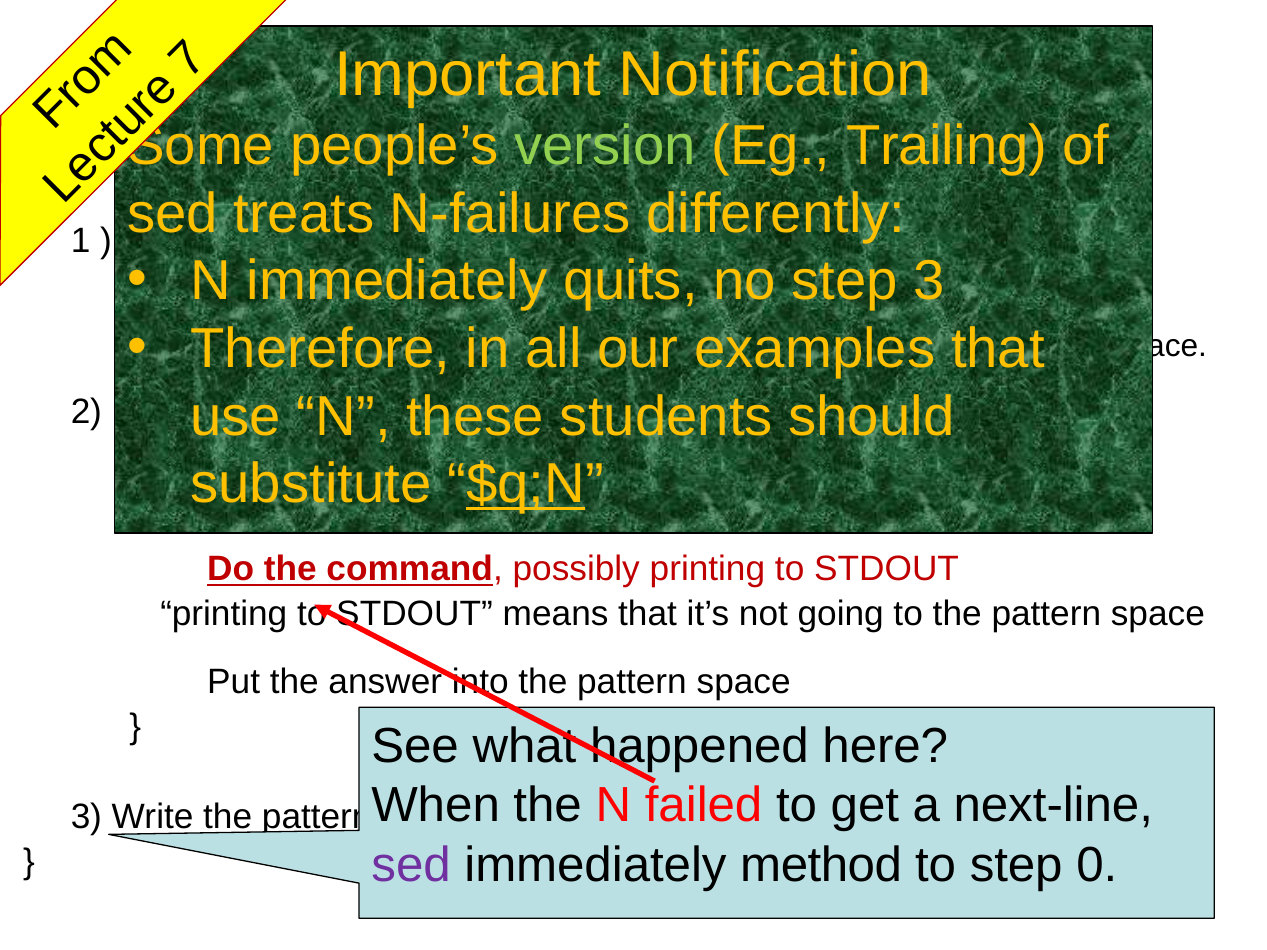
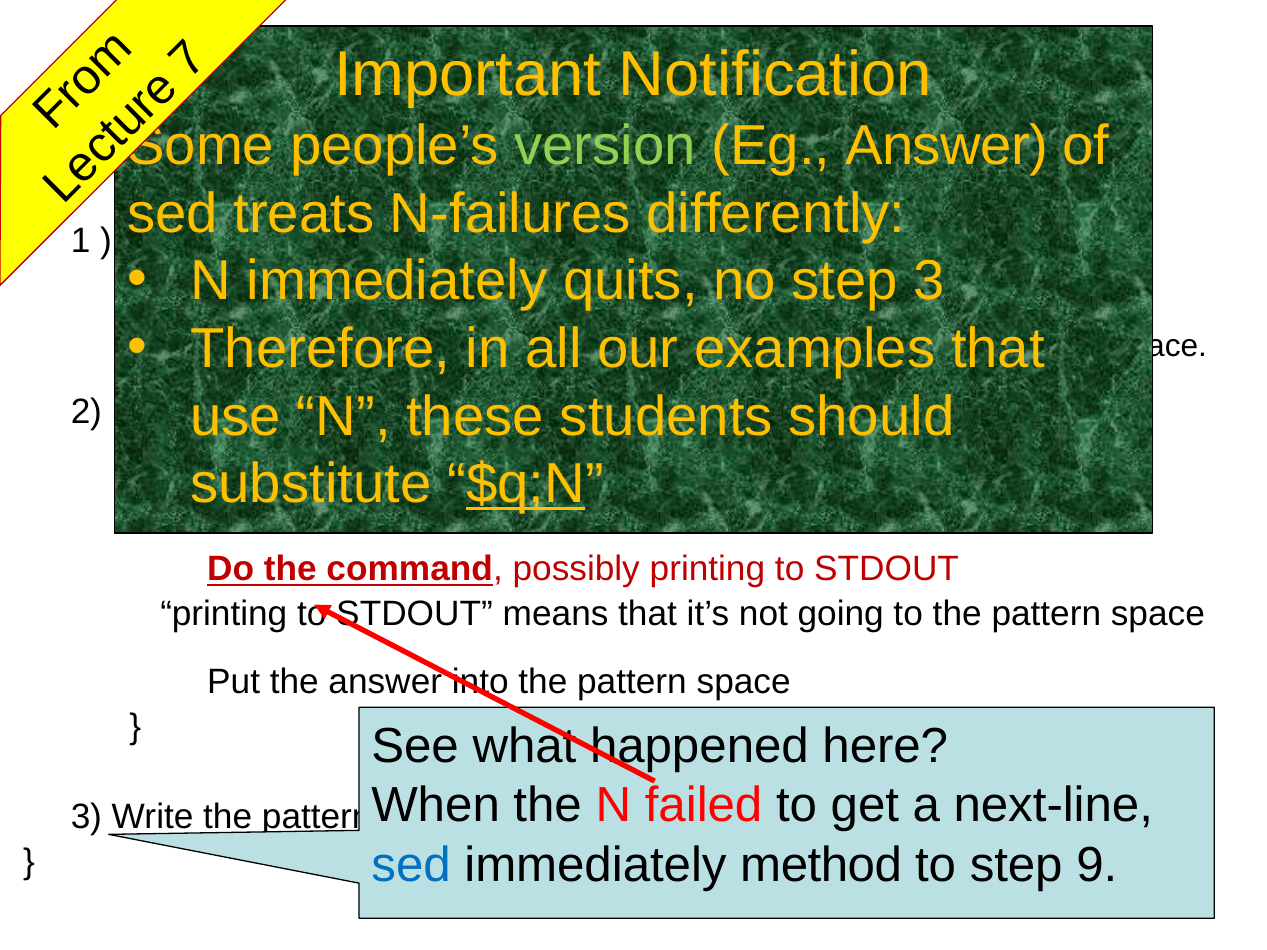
Eg Trailing: Trailing -> Answer
sed at (411, 865) colour: purple -> blue
0: 0 -> 9
